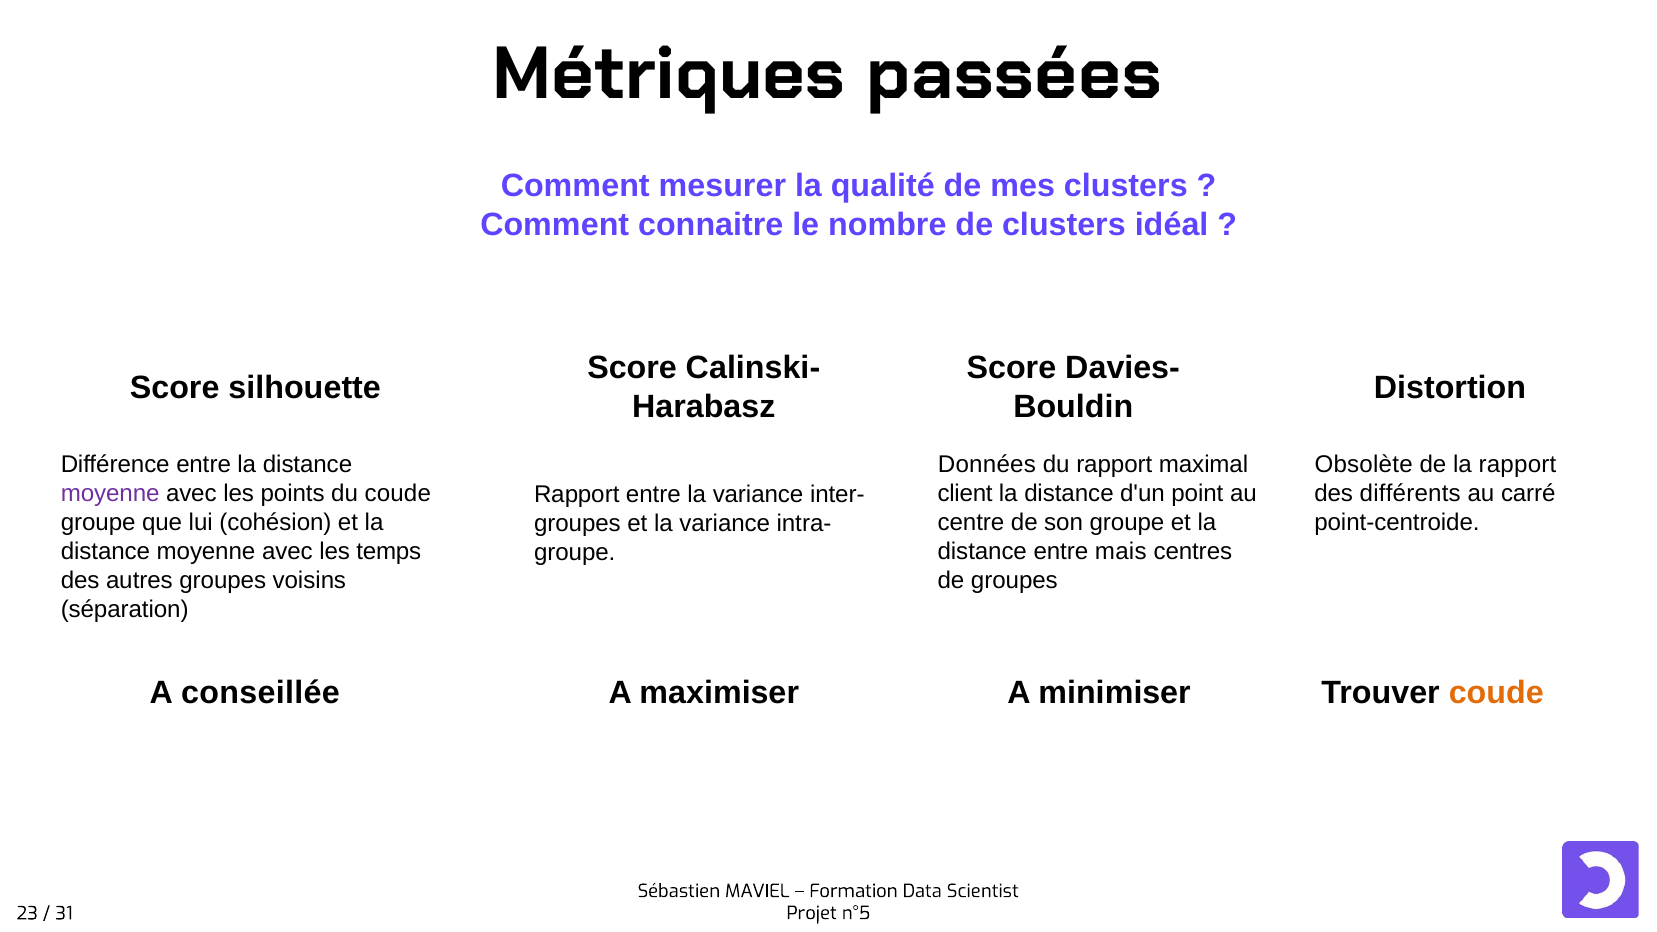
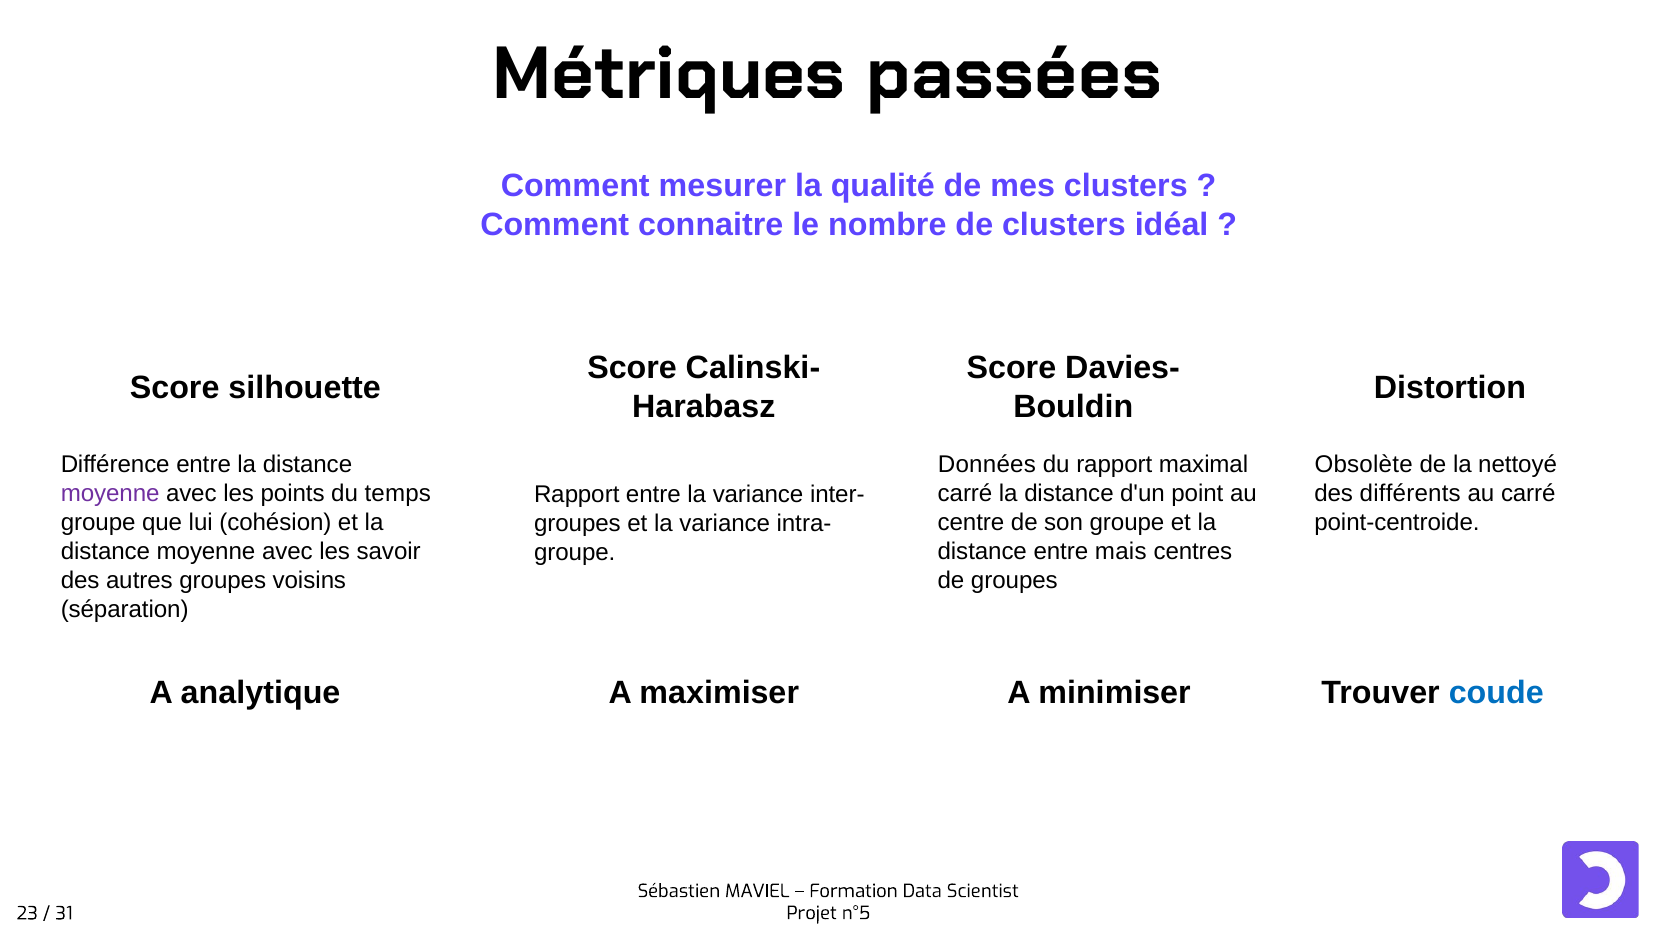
la rapport: rapport -> nettoyé
du coude: coude -> temps
client at (965, 494): client -> carré
temps: temps -> savoir
conseillée: conseillée -> analytique
coude at (1496, 693) colour: orange -> blue
